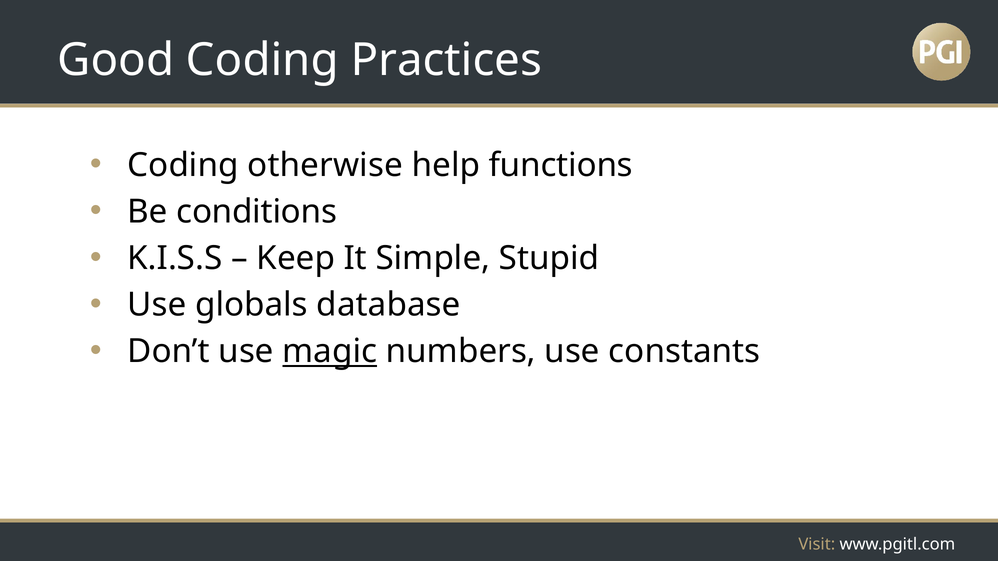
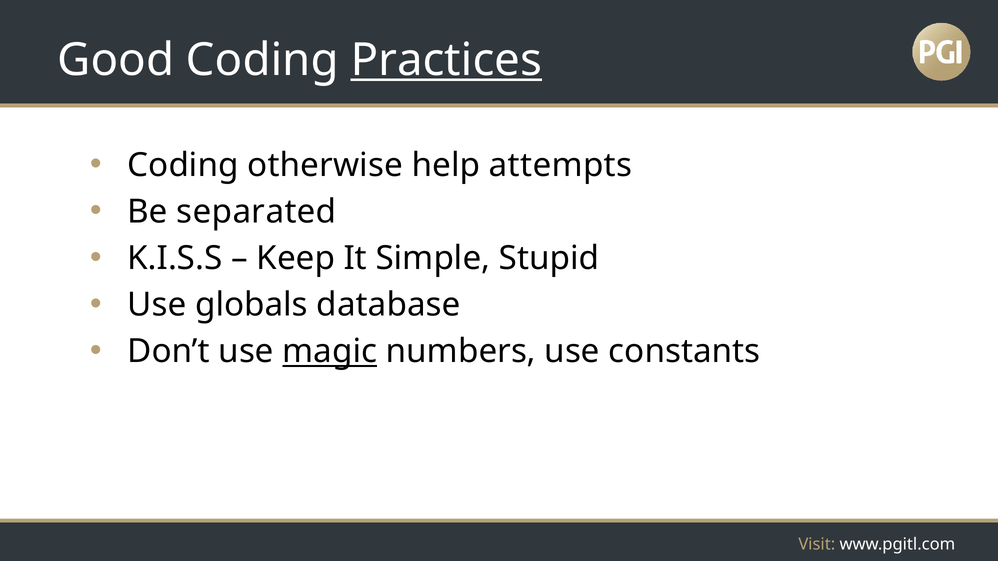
Practices underline: none -> present
functions: functions -> attempts
conditions: conditions -> separated
